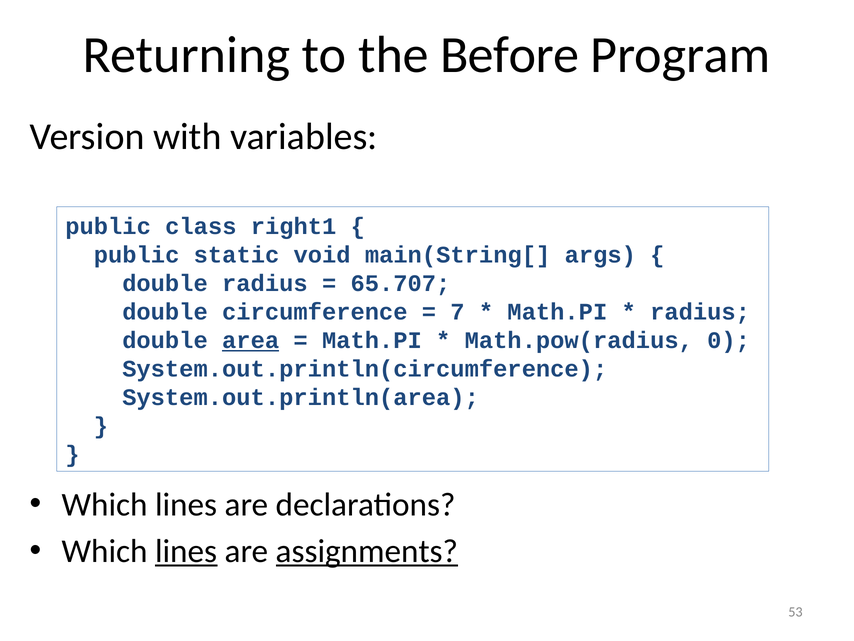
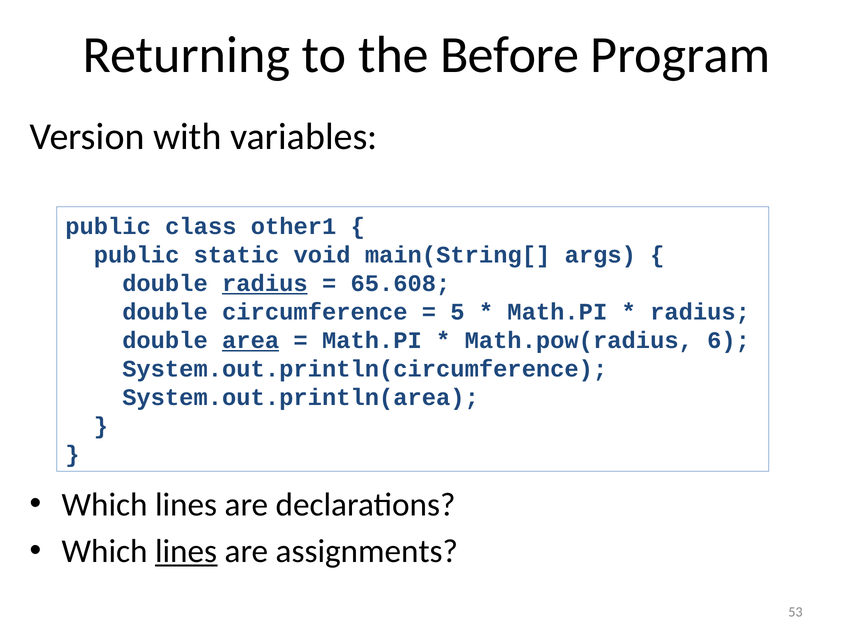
right1: right1 -> other1
radius at (265, 283) underline: none -> present
65.707: 65.707 -> 65.608
7: 7 -> 5
0: 0 -> 6
assignments underline: present -> none
